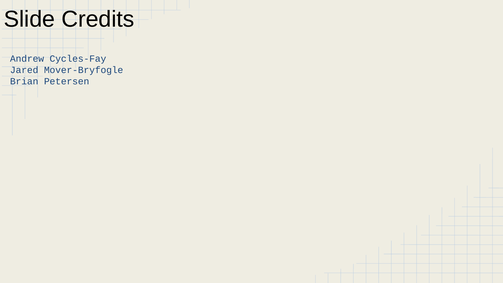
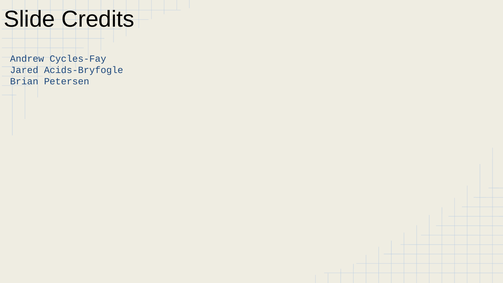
Mover-Bryfogle: Mover-Bryfogle -> Acids-Bryfogle
